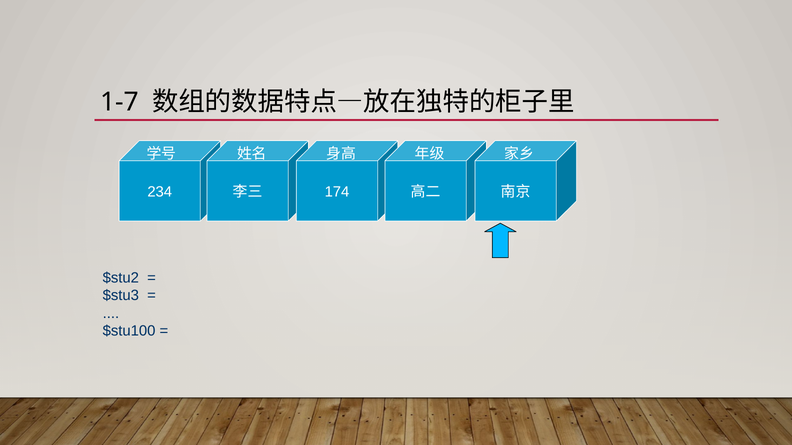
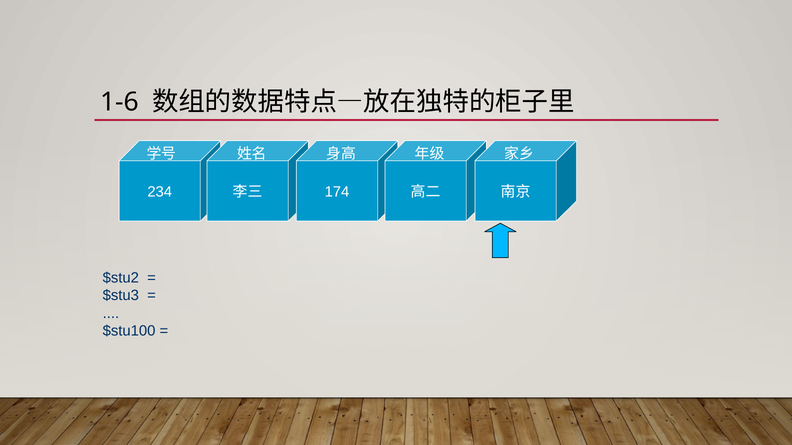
1-7: 1-7 -> 1-6
